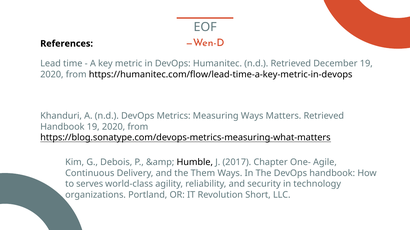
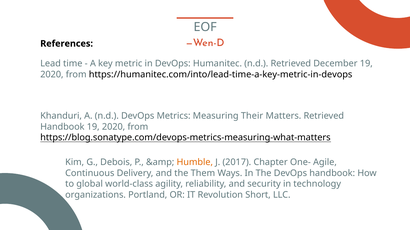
https://humanitec.com/flow/lead-time-a-key-metric-in-devops: https://humanitec.com/flow/lead-time-a-key-metric-in-devops -> https://humanitec.com/into/lead-time-a-key-metric-in-devops
Measuring Ways: Ways -> Their
Humble colour: black -> orange
serves: serves -> global
